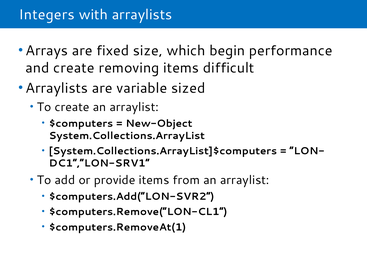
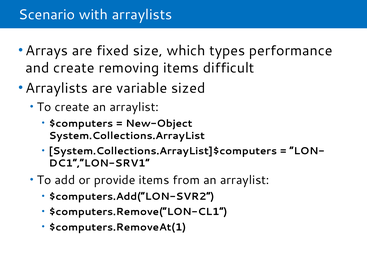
Integers: Integers -> Scenario
begin: begin -> types
